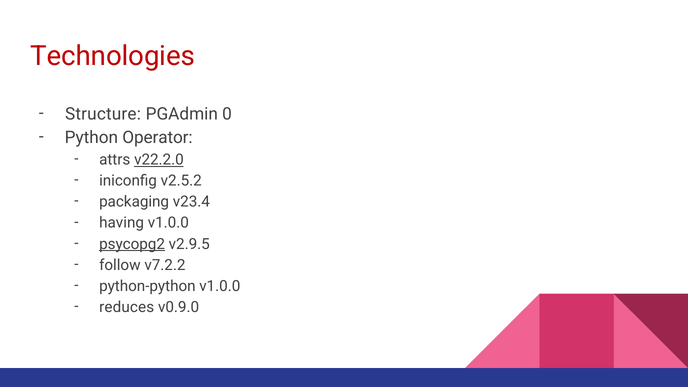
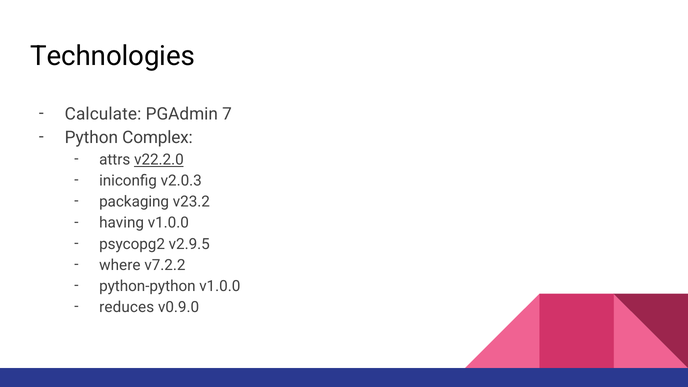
Technologies colour: red -> black
Structure: Structure -> Calculate
0: 0 -> 7
Operator: Operator -> Complex
v2.5.2: v2.5.2 -> v2.0.3
v23.4: v23.4 -> v23.2
psycopg2 underline: present -> none
follow: follow -> where
